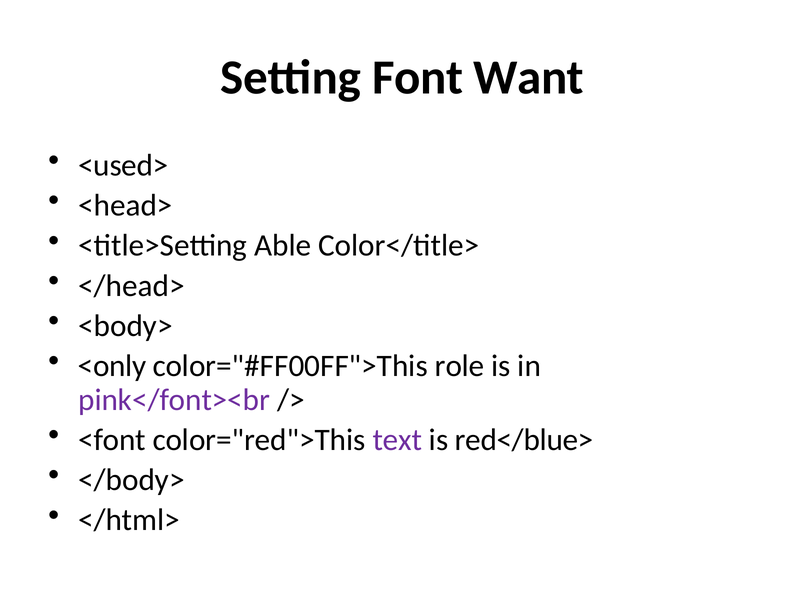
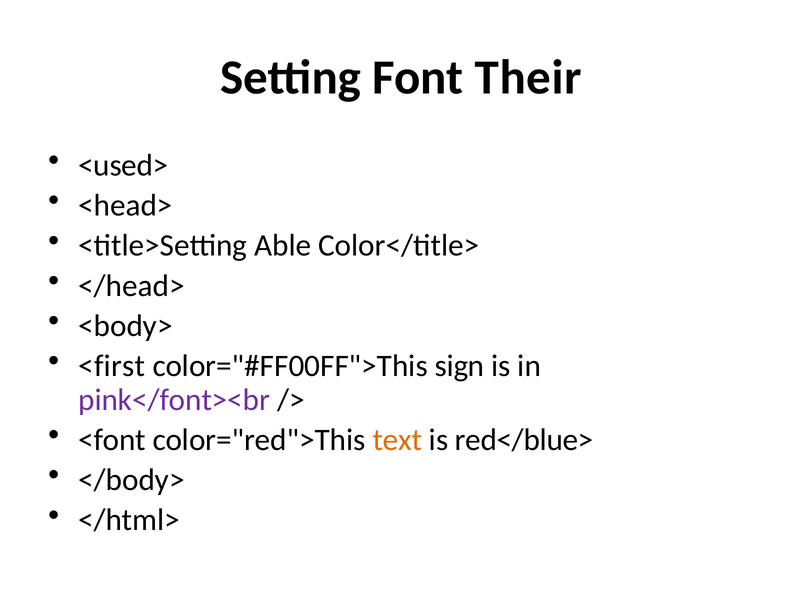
Want: Want -> Their
<only: <only -> <first
role: role -> sign
text colour: purple -> orange
